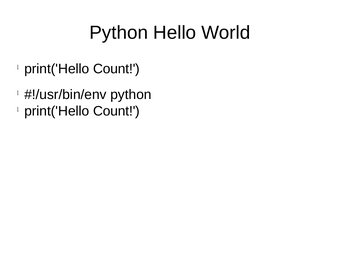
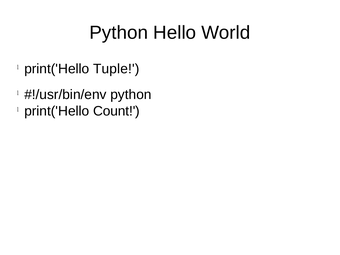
Count at (116, 69): Count -> Tuple
